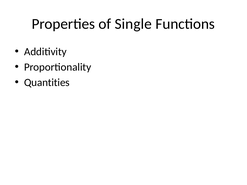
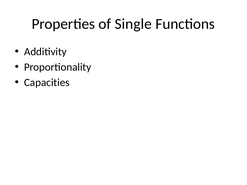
Quantities: Quantities -> Capacities
